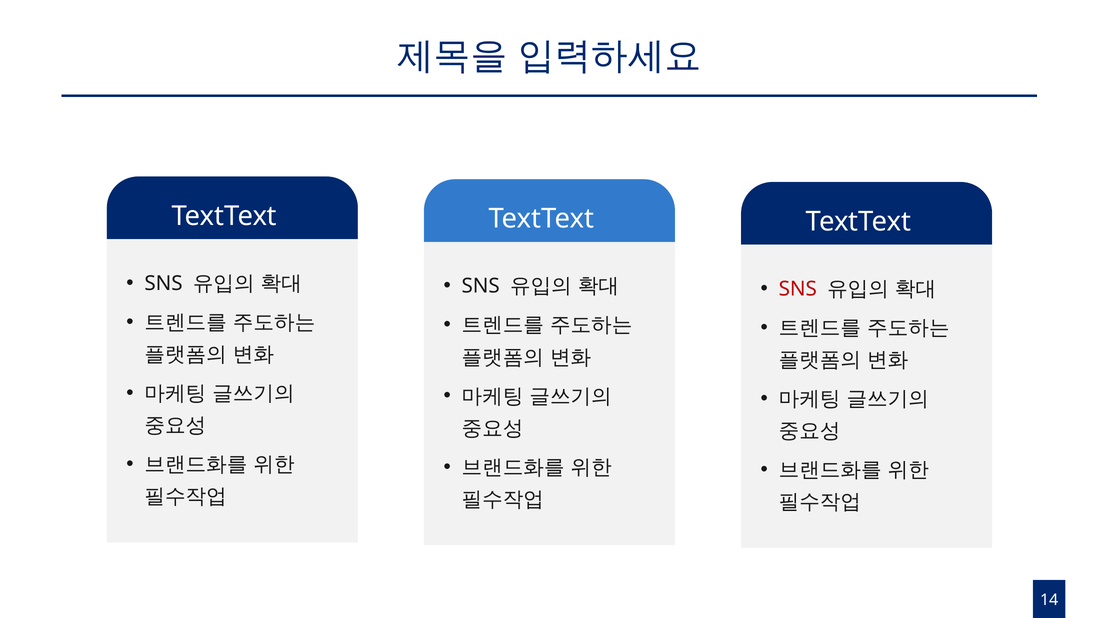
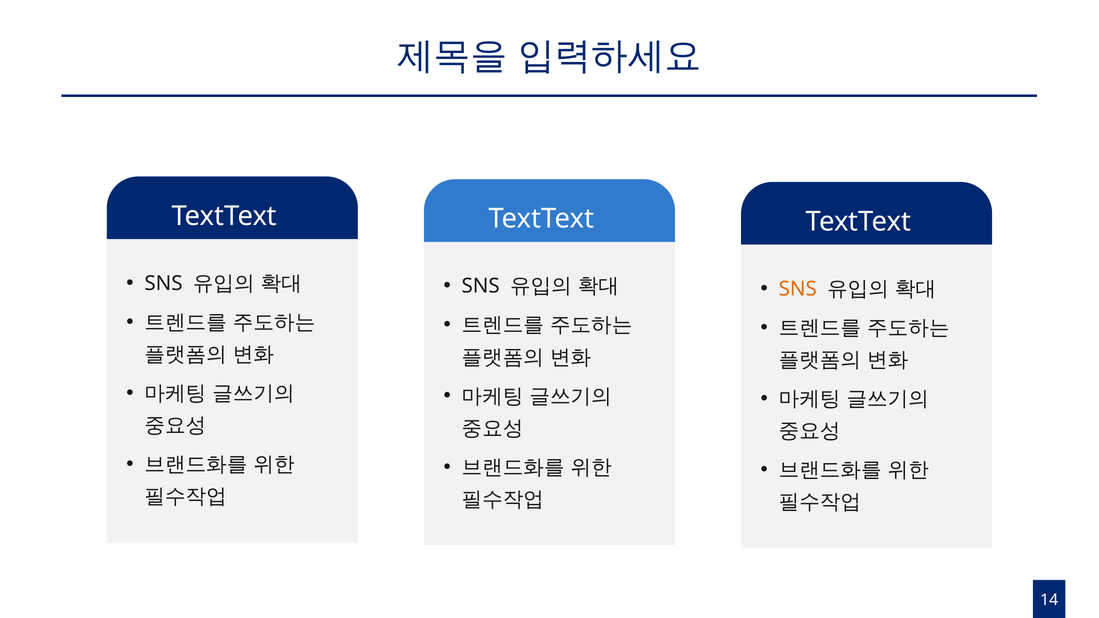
SNS at (798, 289) colour: red -> orange
